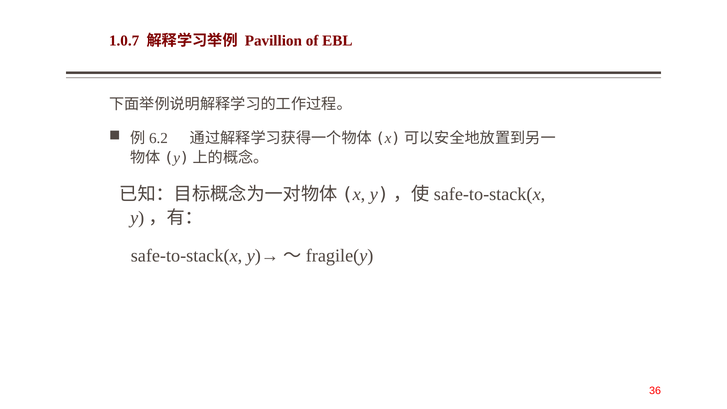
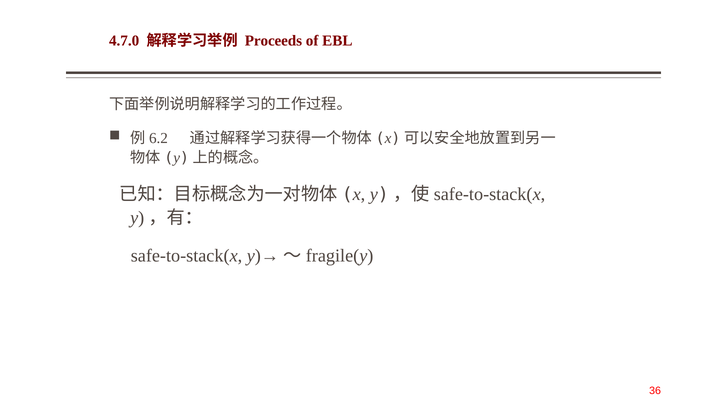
1.0.7: 1.0.7 -> 4.7.0
Pavillion: Pavillion -> Proceeds
